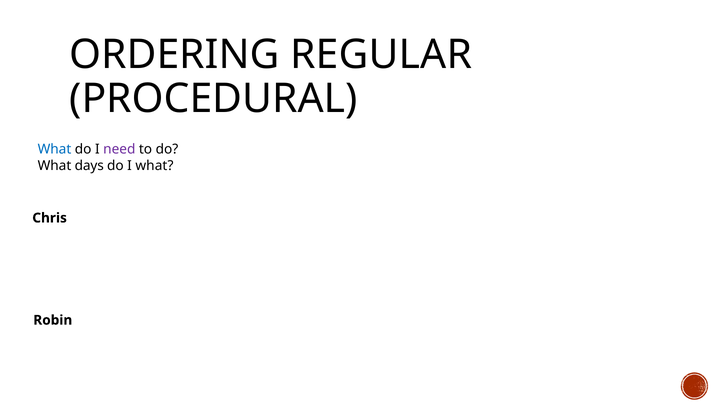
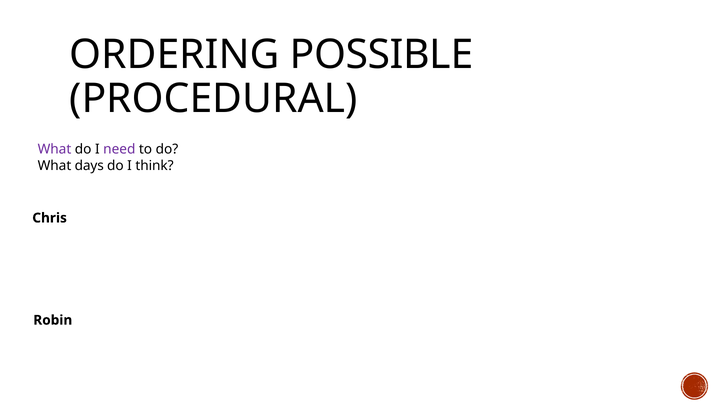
REGULAR: REGULAR -> POSSIBLE
What at (54, 149) colour: blue -> purple
I what: what -> think
